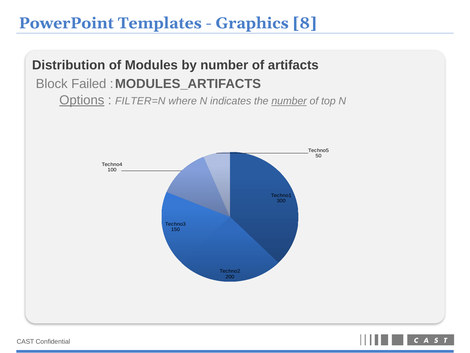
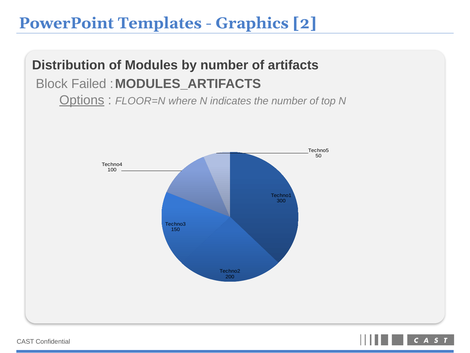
8: 8 -> 2
FILTER=N: FILTER=N -> FLOOR=N
number at (289, 101) underline: present -> none
